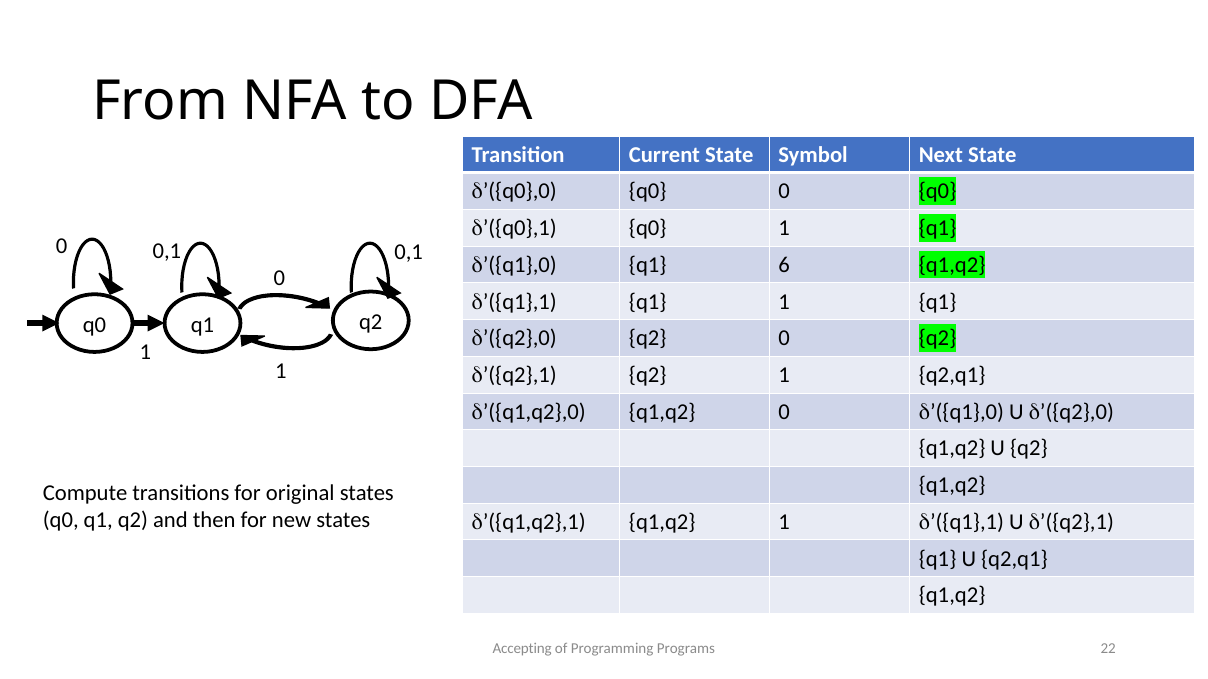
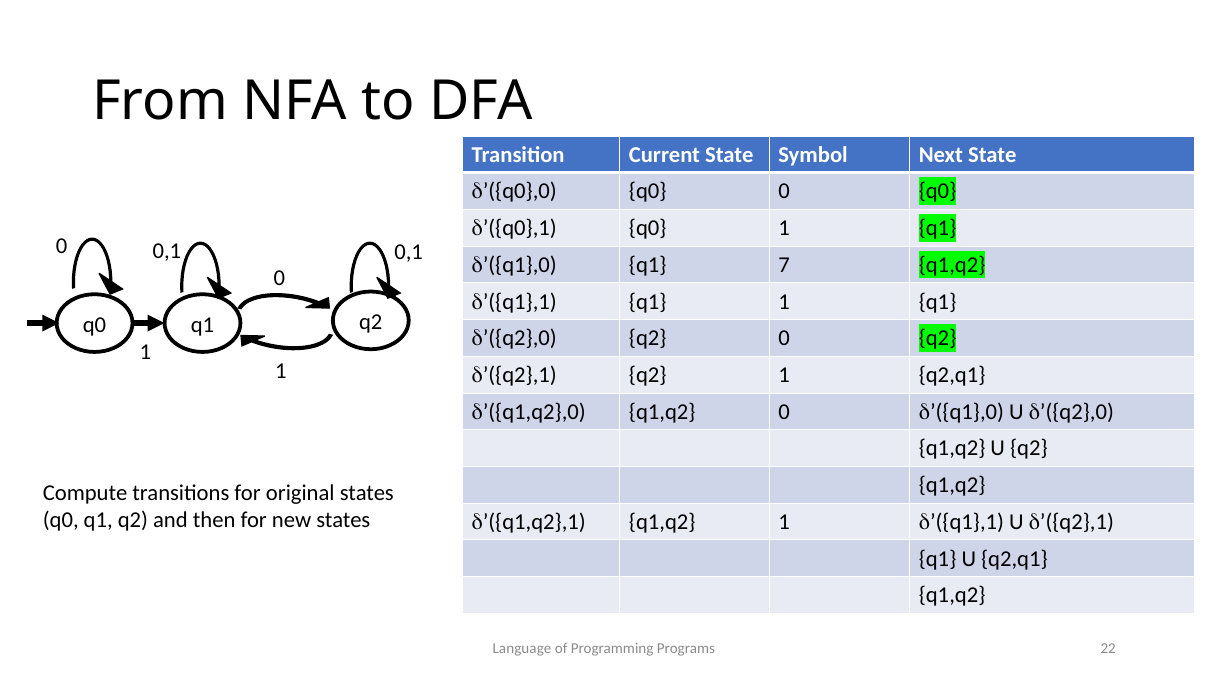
6: 6 -> 7
Accepting: Accepting -> Language
